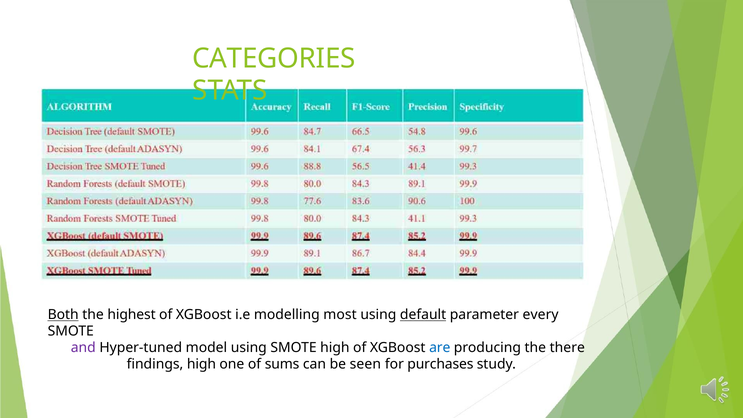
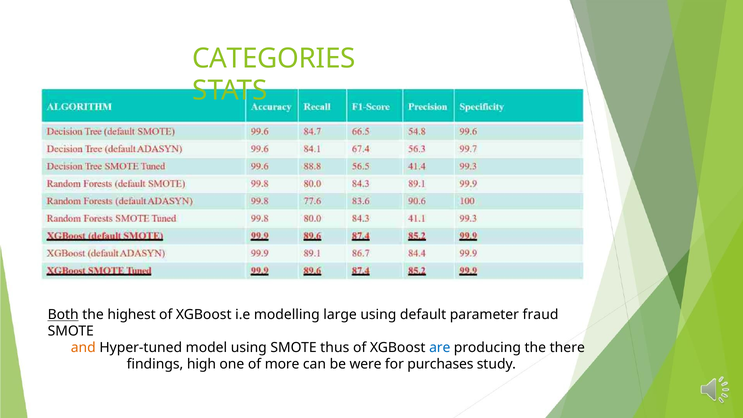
most: most -> large
default underline: present -> none
every: every -> fraud
and colour: purple -> orange
SMOTE high: high -> thus
sums: sums -> more
seen: seen -> were
